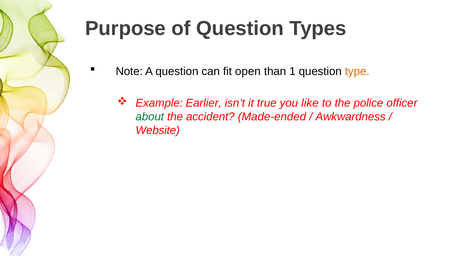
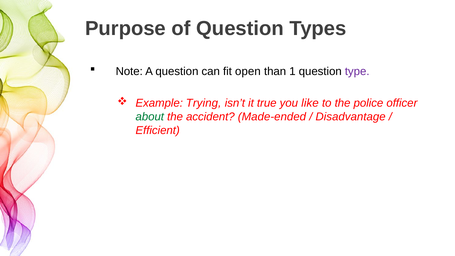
type colour: orange -> purple
Earlier: Earlier -> Trying
Awkwardness: Awkwardness -> Disadvantage
Website: Website -> Efficient
